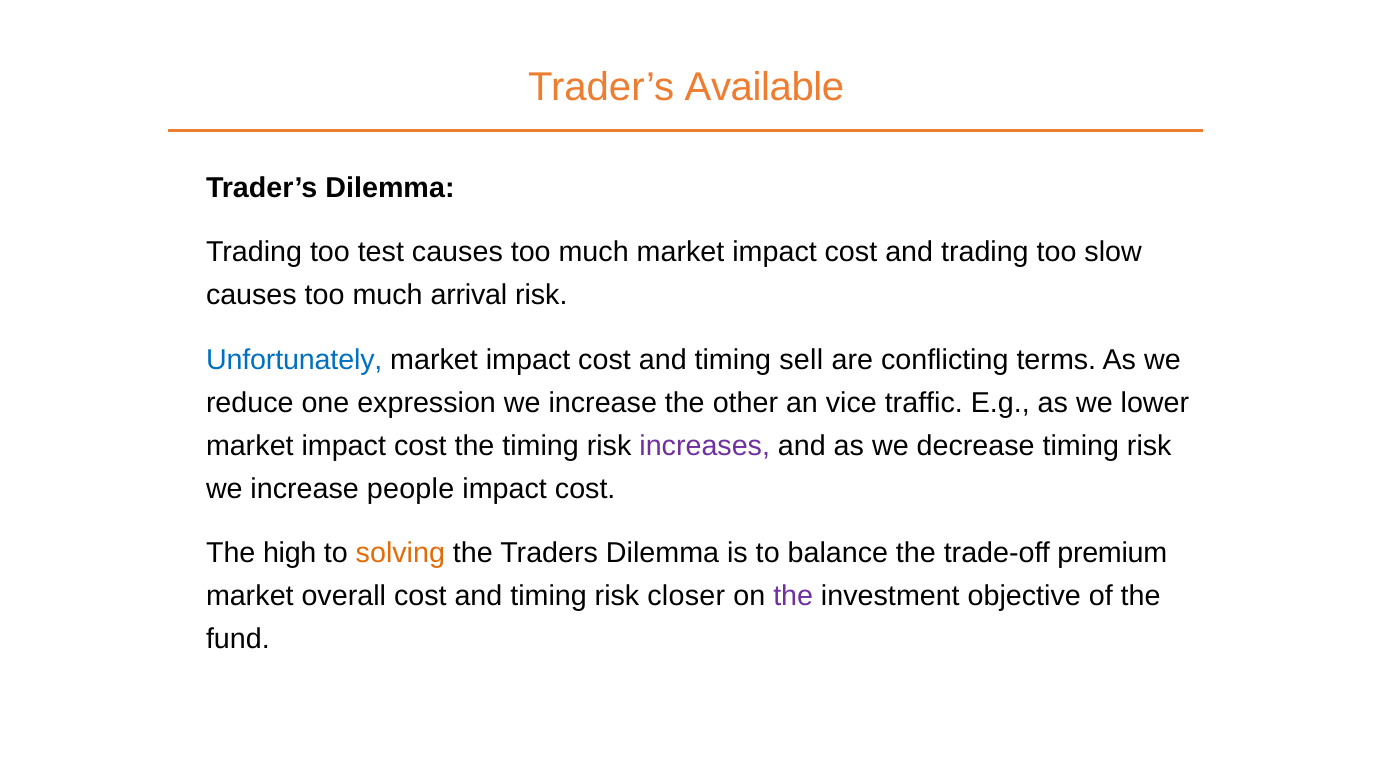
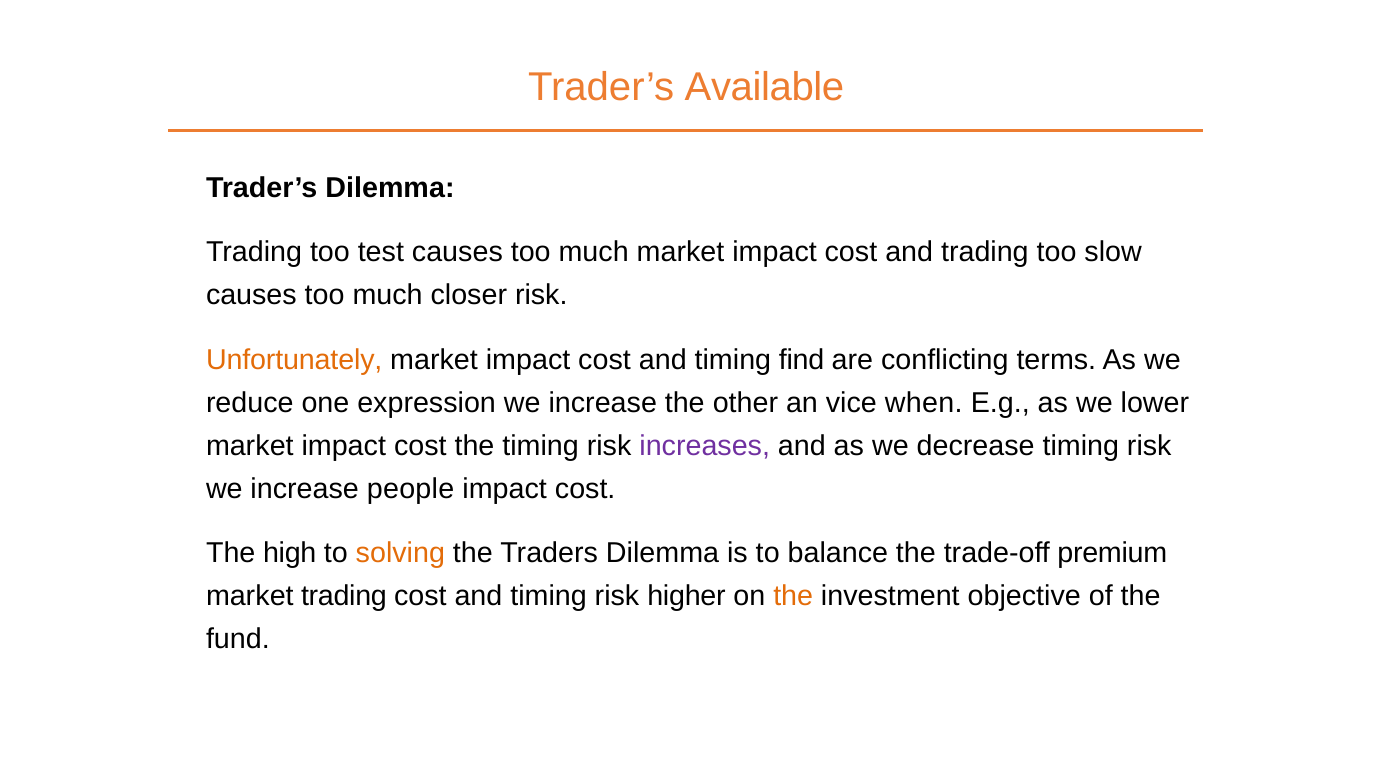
arrival: arrival -> closer
Unfortunately colour: blue -> orange
sell: sell -> find
traffic: traffic -> when
market overall: overall -> trading
closer: closer -> higher
the at (793, 596) colour: purple -> orange
